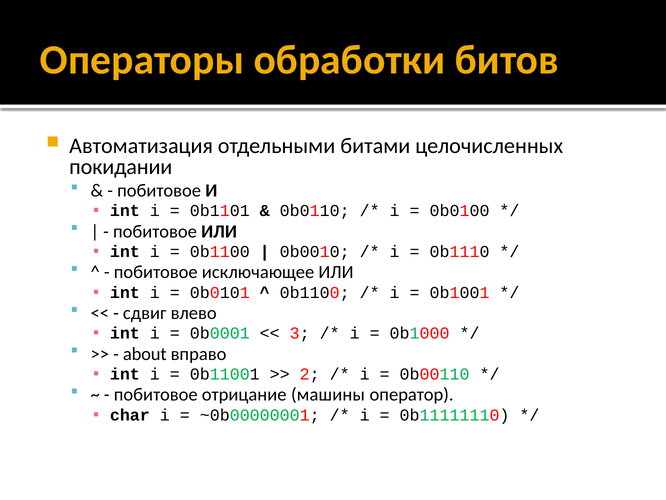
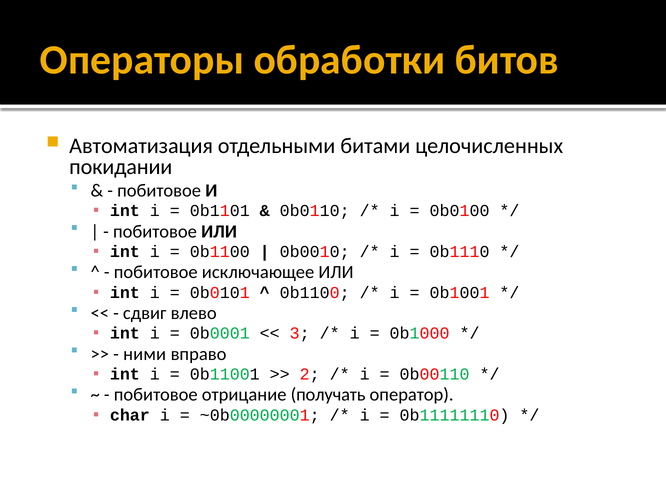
about: about -> ними
машины: машины -> получать
